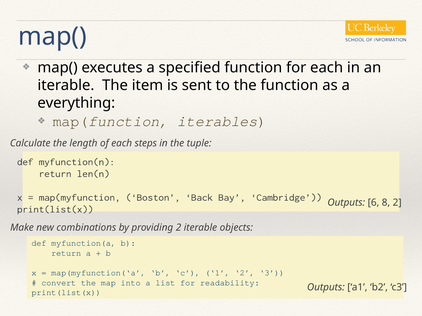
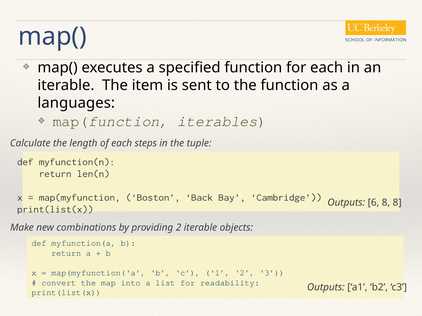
everything: everything -> languages
8 2: 2 -> 8
